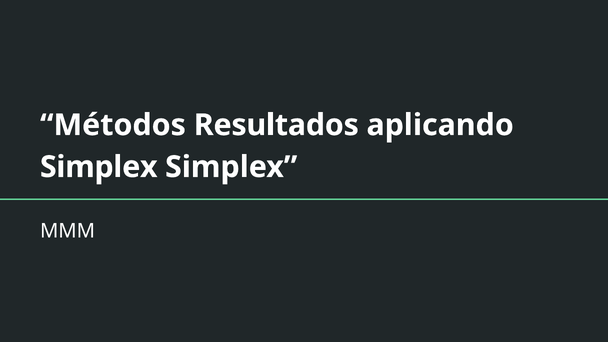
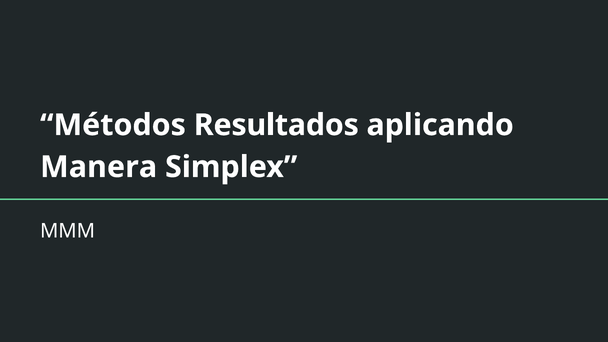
Simplex at (99, 167): Simplex -> Manera
